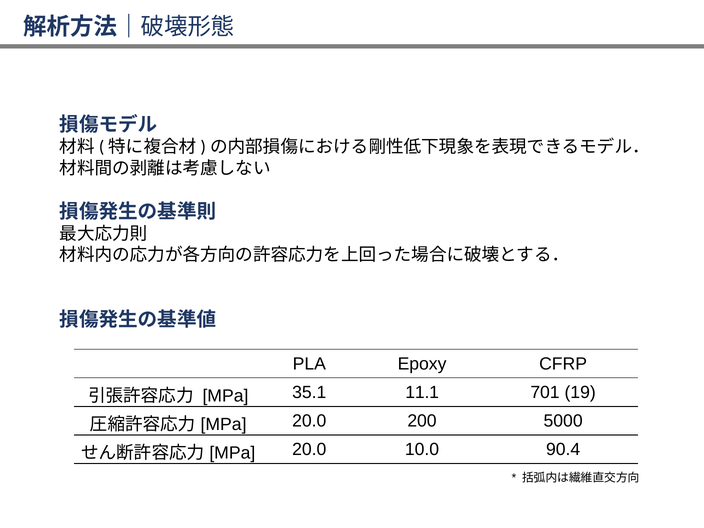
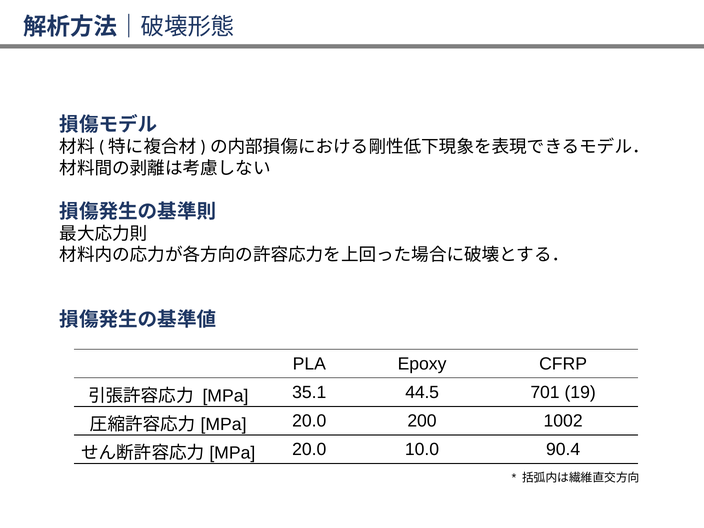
11.1: 11.1 -> 44.5
5000: 5000 -> 1002
